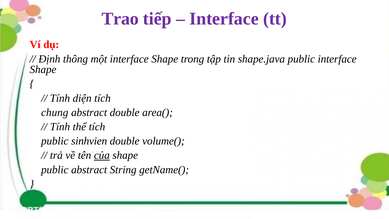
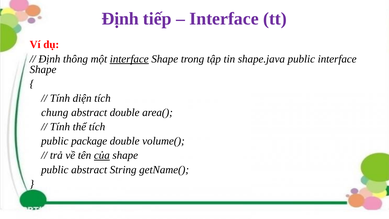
Trao at (120, 19): Trao -> Định
interface at (129, 59) underline: none -> present
sinhvien: sinhvien -> package
